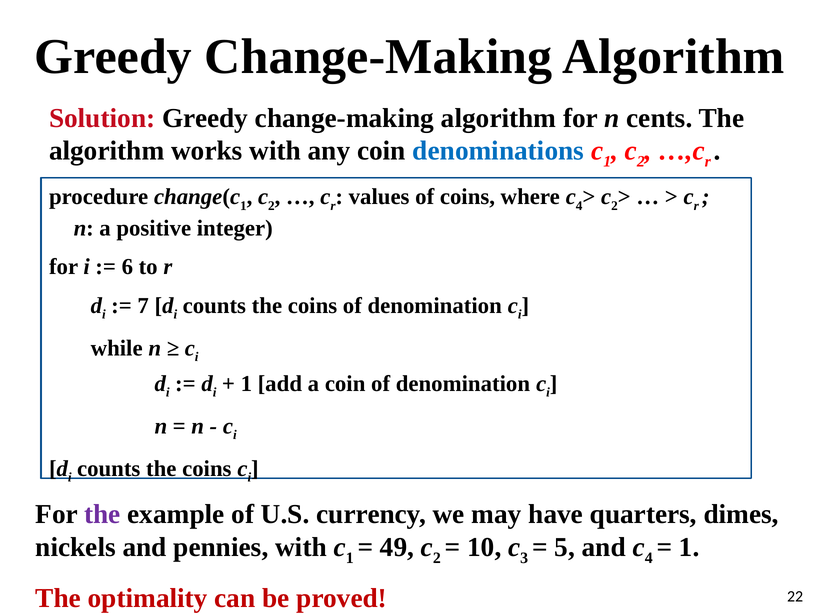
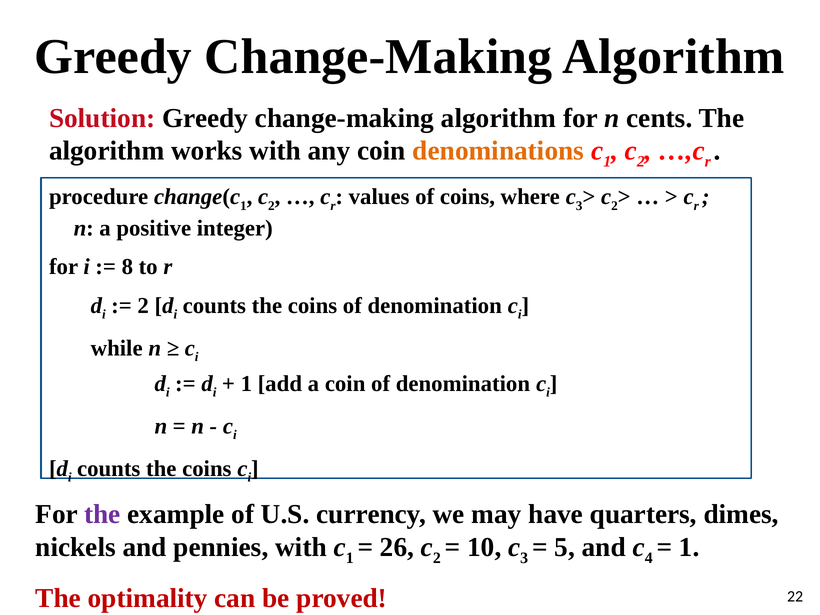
denominations colour: blue -> orange
4 at (579, 206): 4 -> 3
6: 6 -> 8
7 at (143, 306): 7 -> 2
49: 49 -> 26
